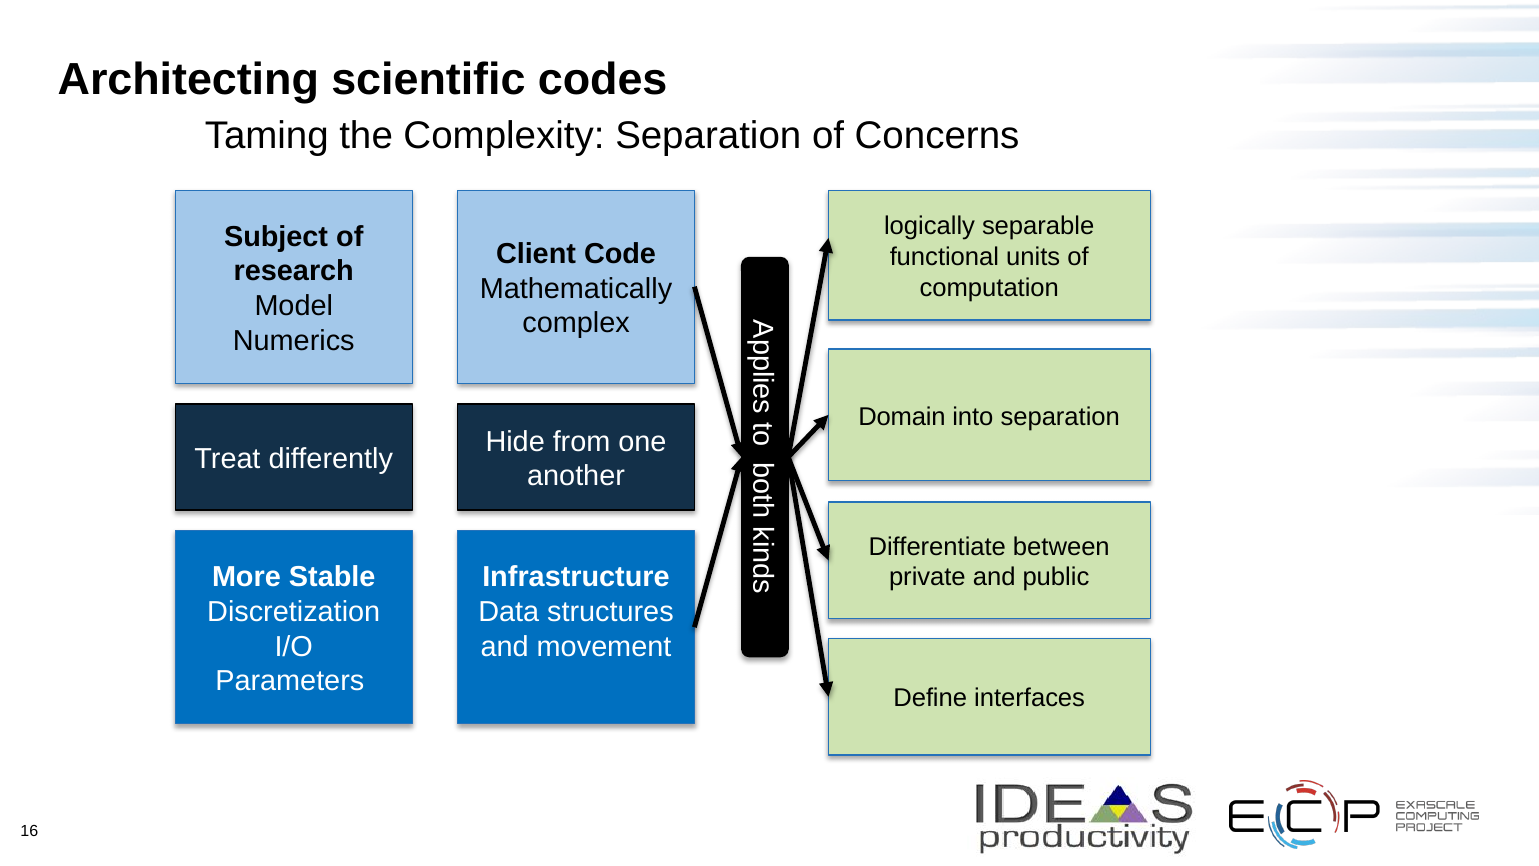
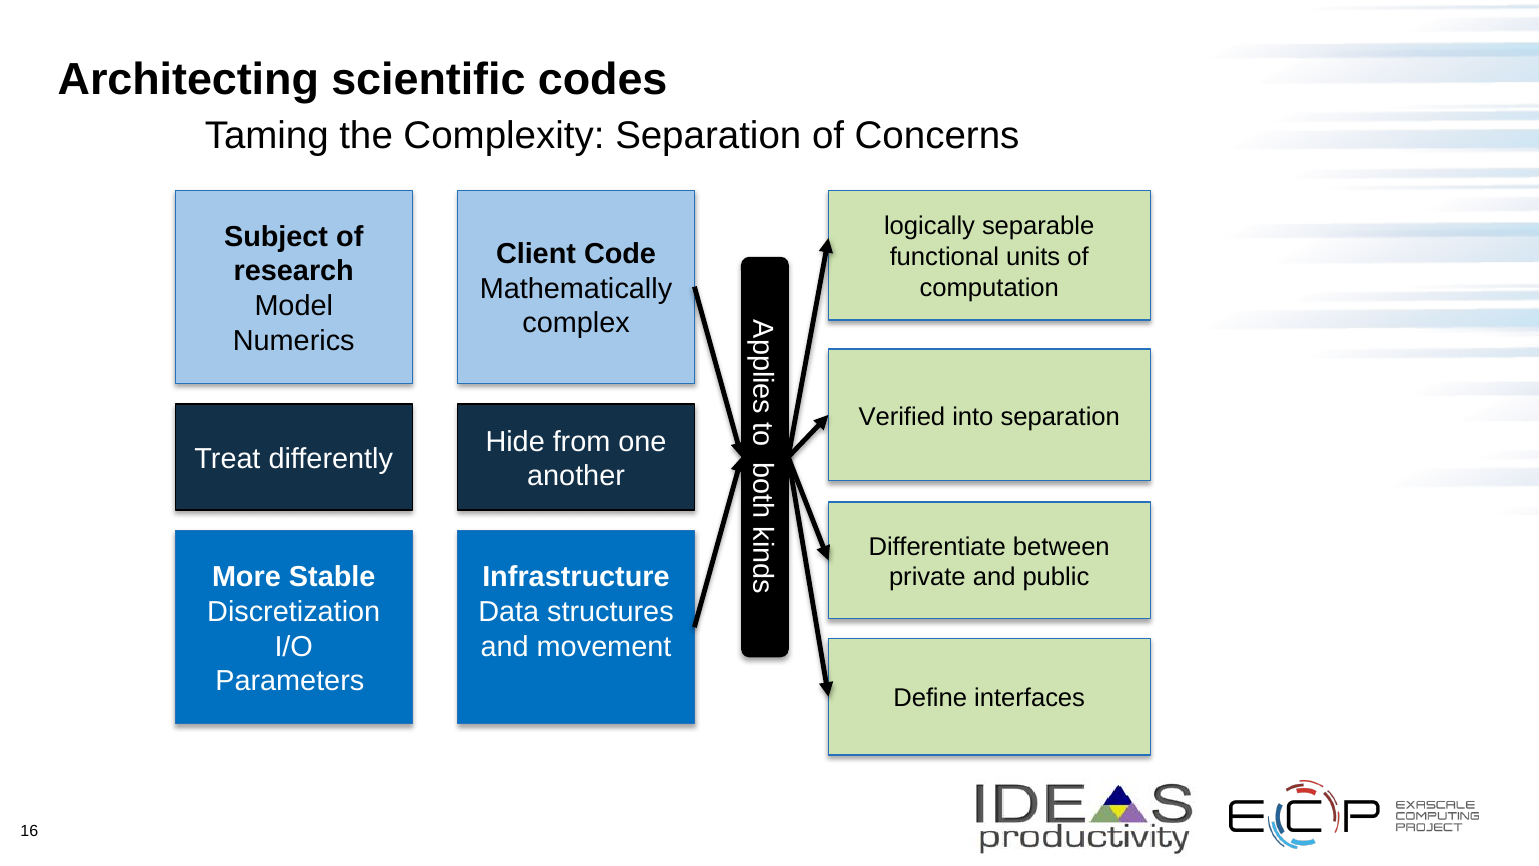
Domain: Domain -> Verified
